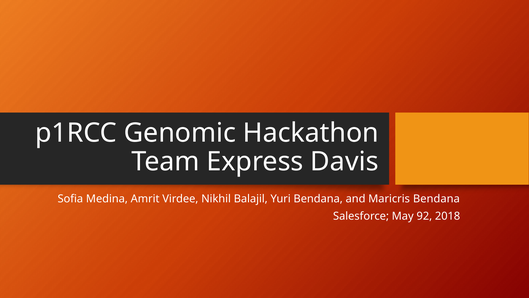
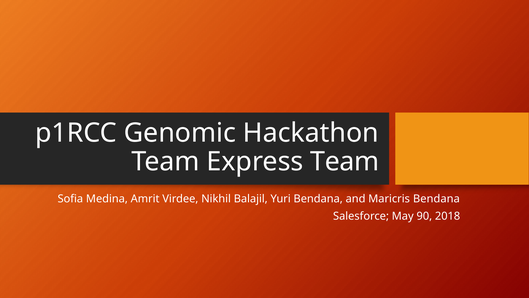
Express Davis: Davis -> Team
92: 92 -> 90
